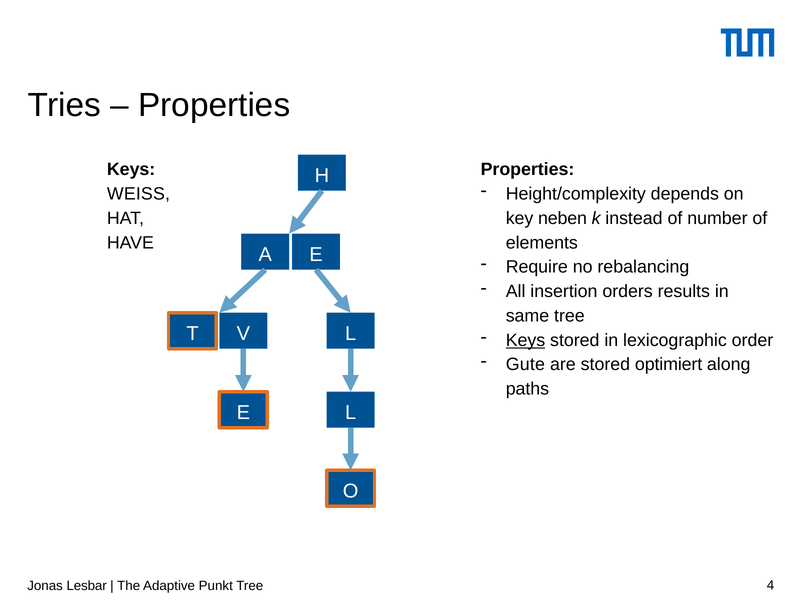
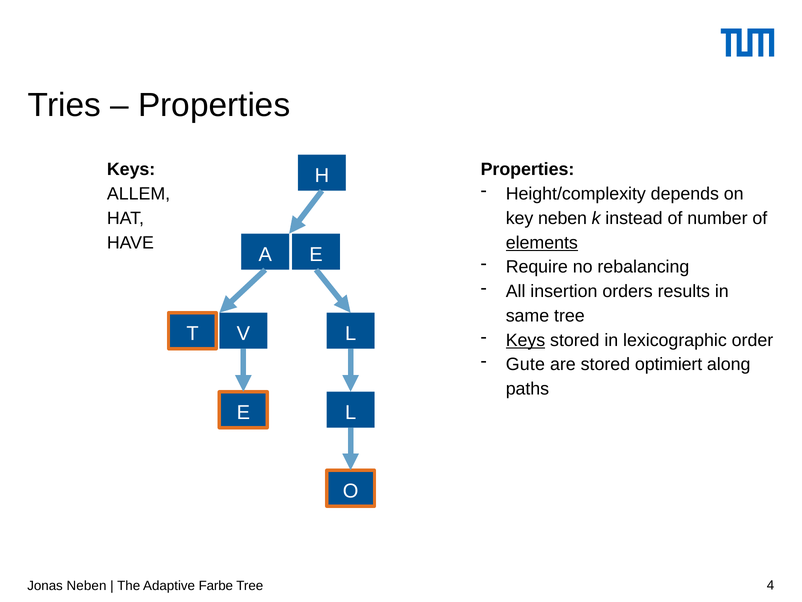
WEISS: WEISS -> ALLEM
elements underline: none -> present
Jonas Lesbar: Lesbar -> Neben
Punkt: Punkt -> Farbe
